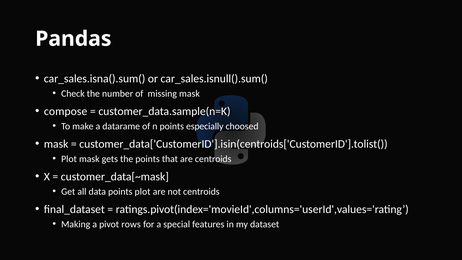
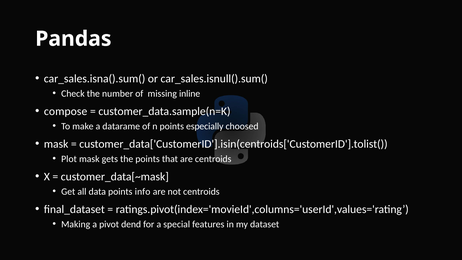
missing mask: mask -> inline
points plot: plot -> info
rows: rows -> dend
